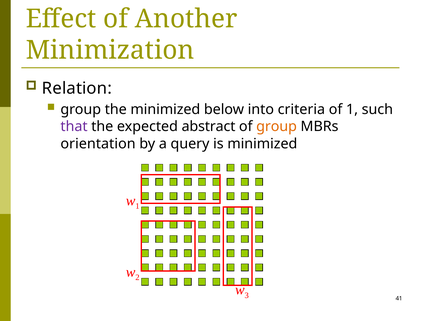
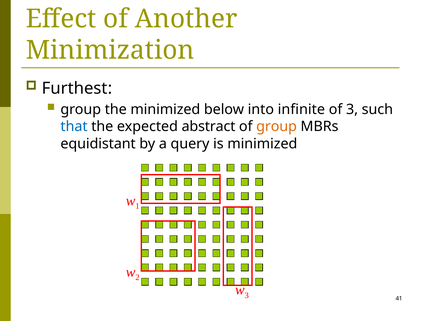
Relation: Relation -> Furthest
criteria: criteria -> infinite
of 1: 1 -> 3
that colour: purple -> blue
orientation: orientation -> equidistant
